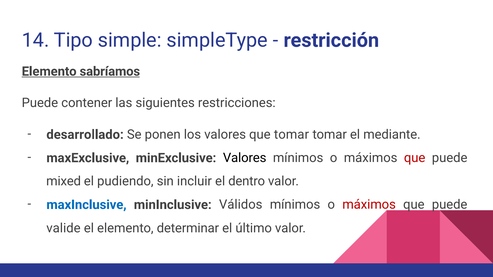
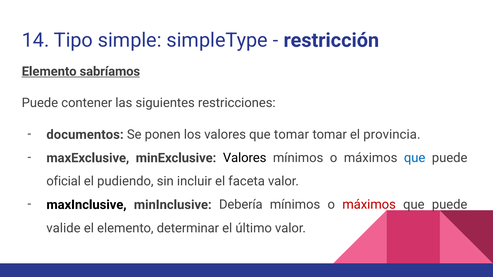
desarrollado: desarrollado -> documentos
mediante: mediante -> provincia
que at (415, 158) colour: red -> blue
mixed: mixed -> oficial
dentro: dentro -> faceta
maxInclusive colour: blue -> black
Válidos: Válidos -> Debería
